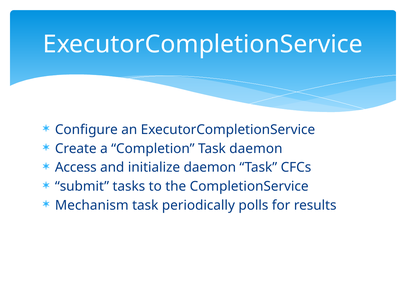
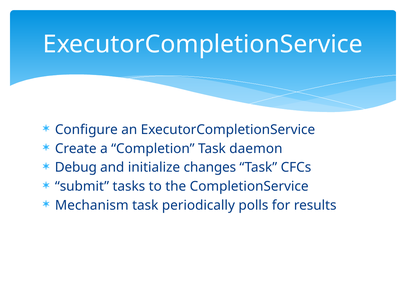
Access: Access -> Debug
initialize daemon: daemon -> changes
